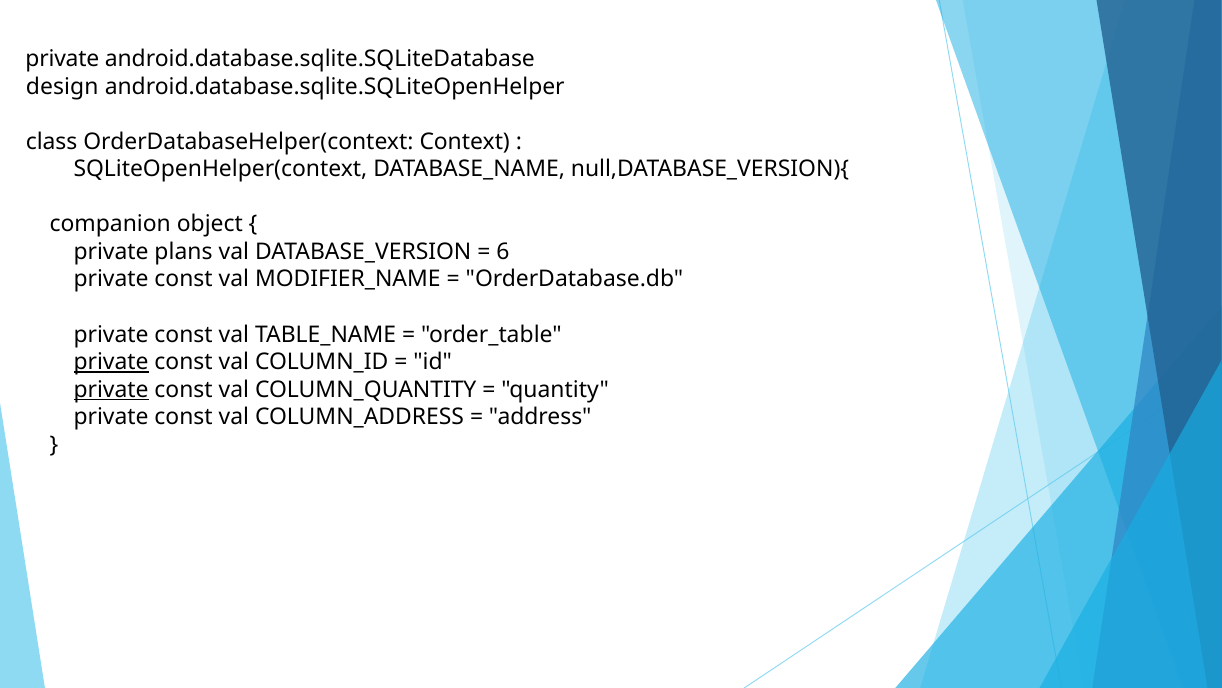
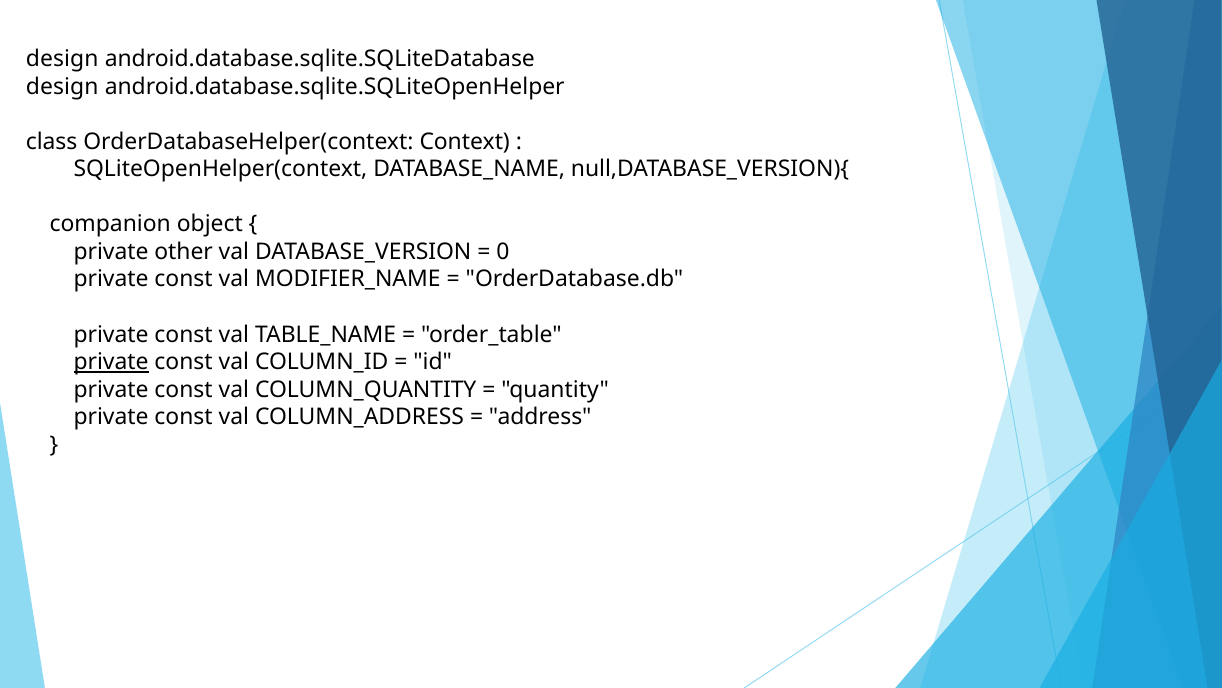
private at (62, 59): private -> design
plans: plans -> other
6: 6 -> 0
private at (111, 389) underline: present -> none
